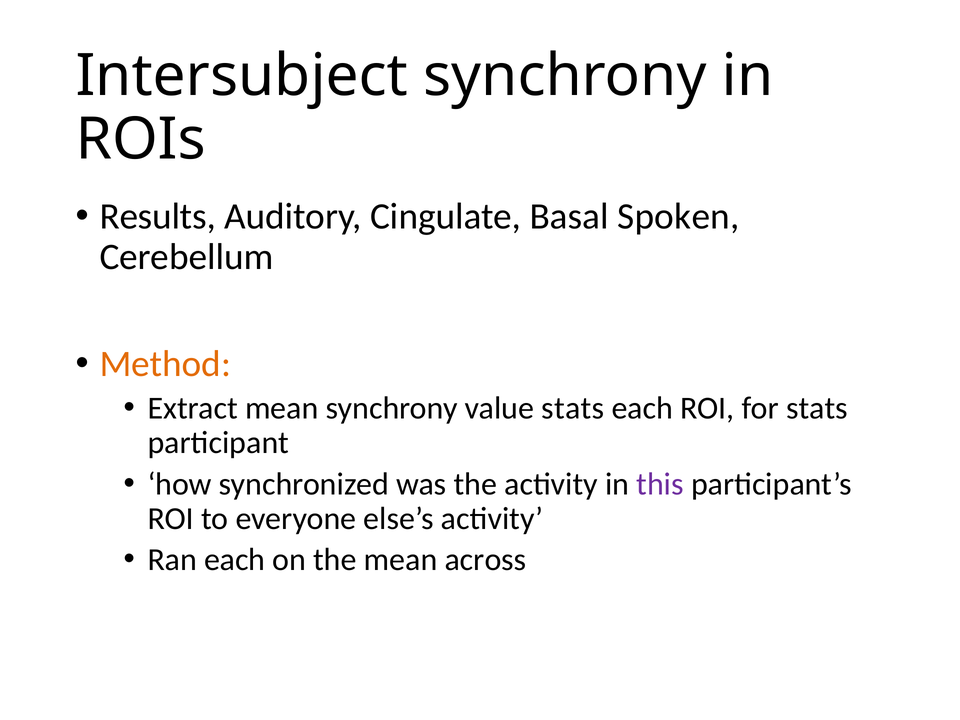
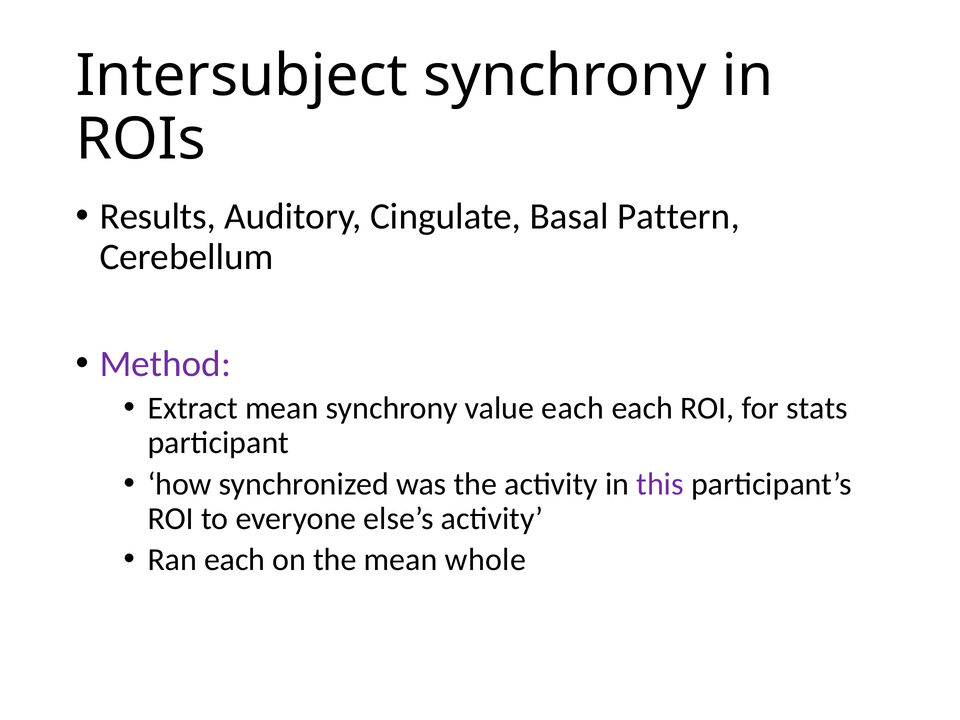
Spoken: Spoken -> Pattern
Method colour: orange -> purple
value stats: stats -> each
across: across -> whole
